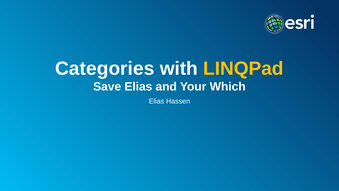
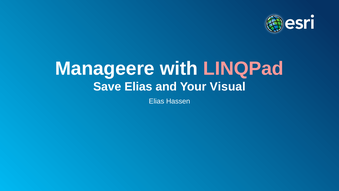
Categories: Categories -> Manageere
LINQPad colour: yellow -> pink
Which: Which -> Visual
